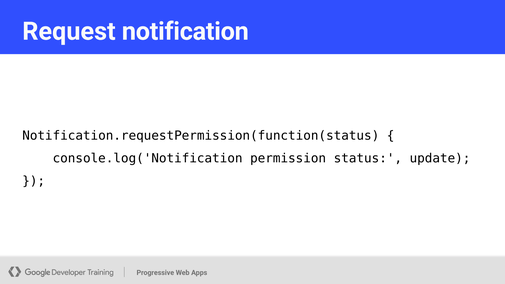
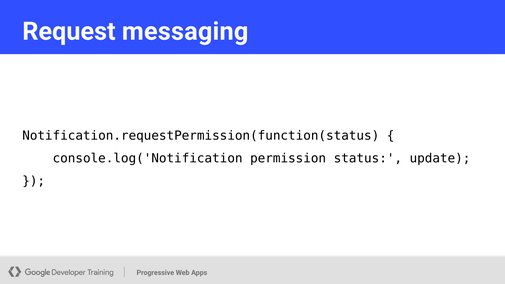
notification: notification -> messaging
